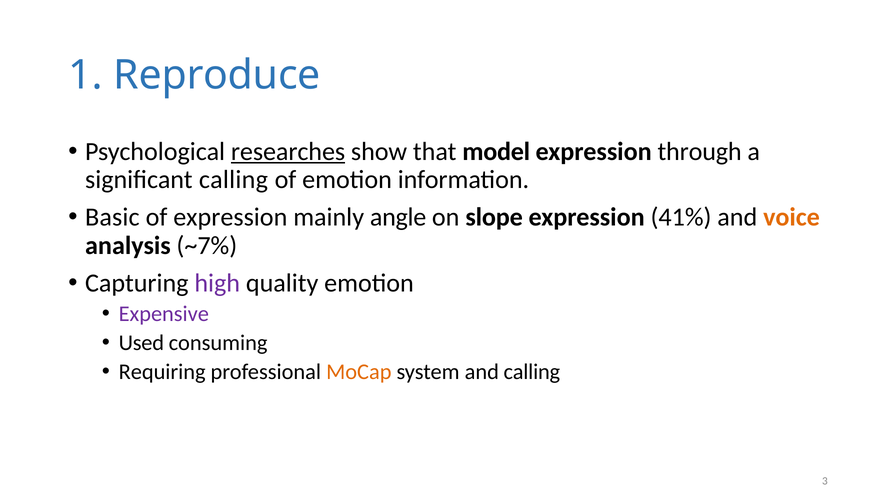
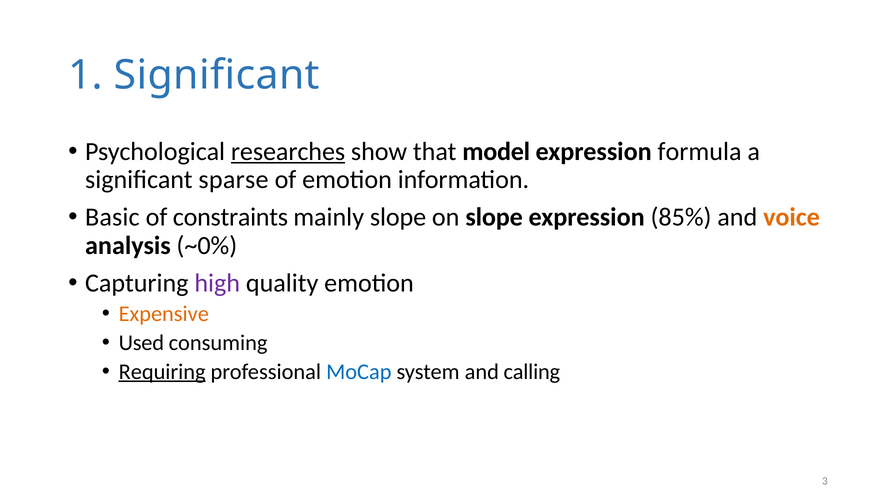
1 Reproduce: Reproduce -> Significant
through: through -> formula
significant calling: calling -> sparse
of expression: expression -> constraints
mainly angle: angle -> slope
41%: 41% -> 85%
~7%: ~7% -> ~0%
Expensive colour: purple -> orange
Requiring underline: none -> present
MoCap colour: orange -> blue
